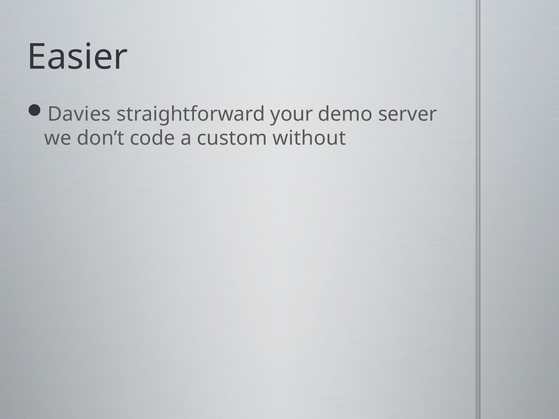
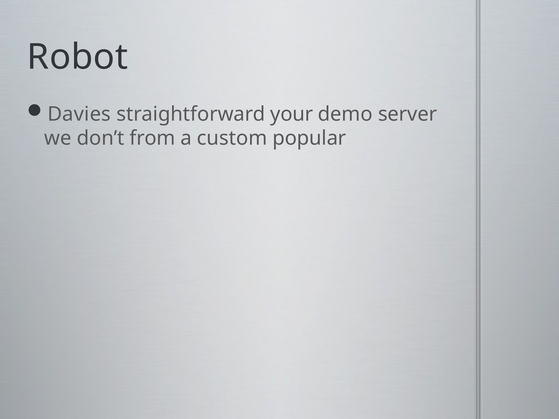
Easier: Easier -> Robot
code: code -> from
without: without -> popular
